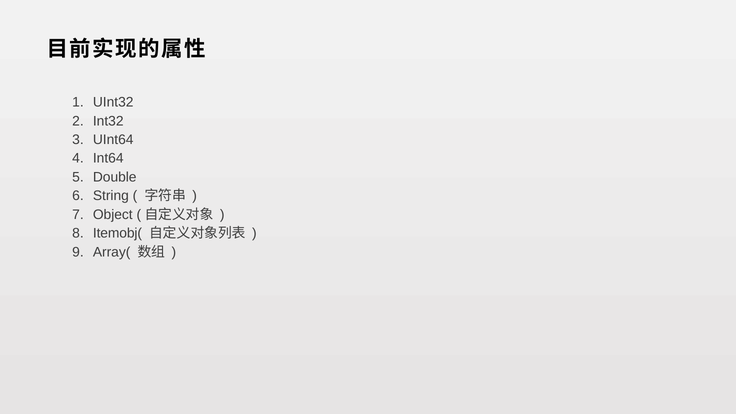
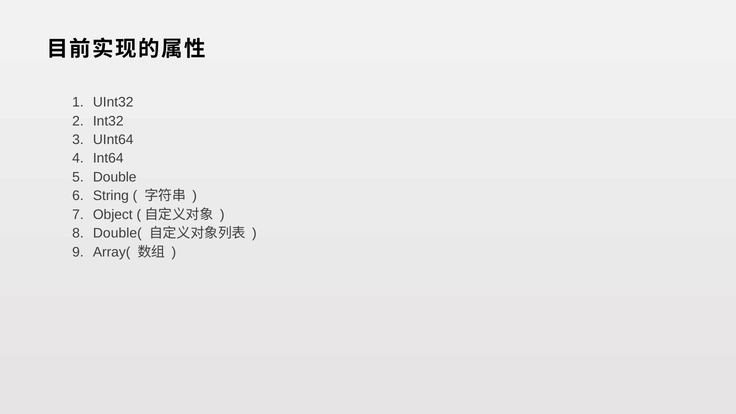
Itemobj(: Itemobj( -> Double(
